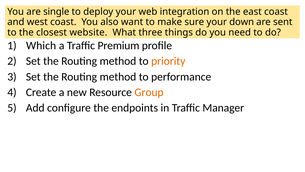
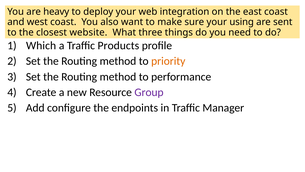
single: single -> heavy
down: down -> using
Premium: Premium -> Products
Group colour: orange -> purple
